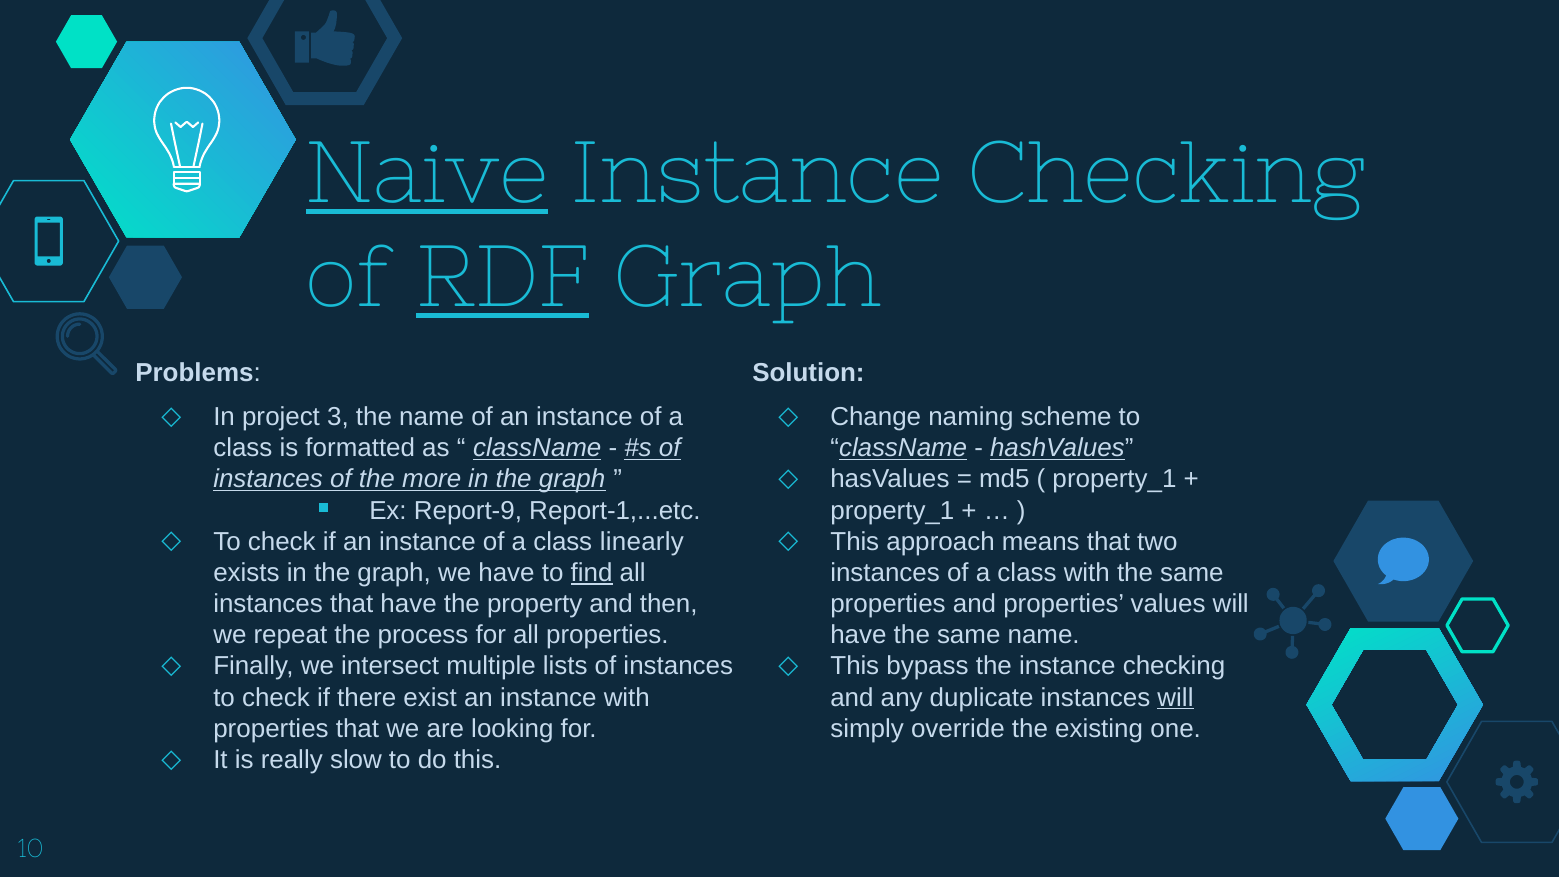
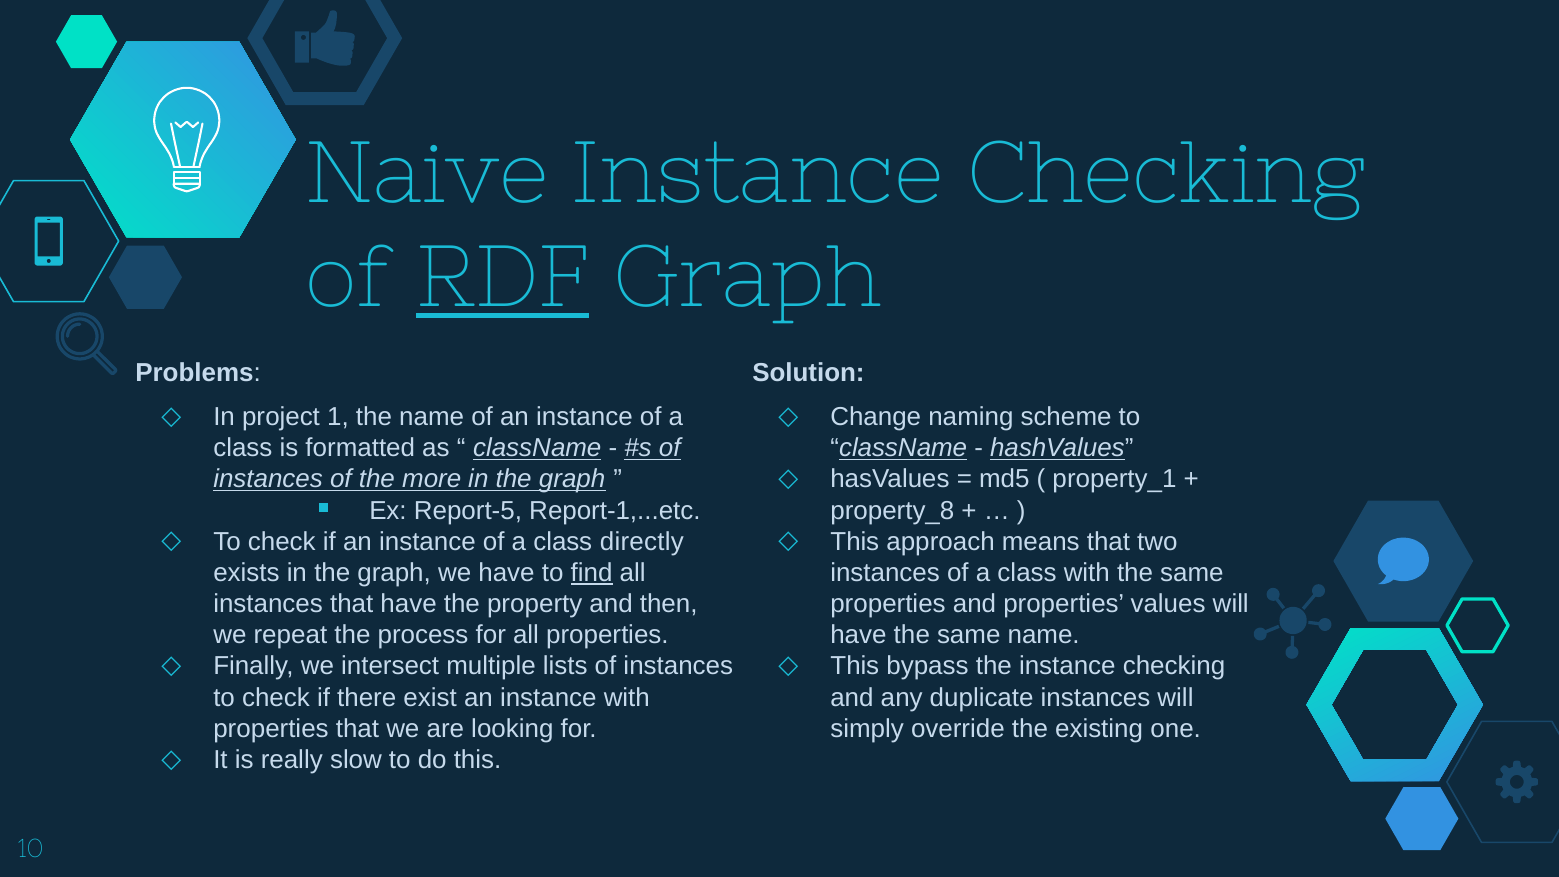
Naive underline: present -> none
3: 3 -> 1
Report-9: Report-9 -> Report-5
property_1 at (892, 510): property_1 -> property_8
linearly: linearly -> directly
will at (1175, 698) underline: present -> none
